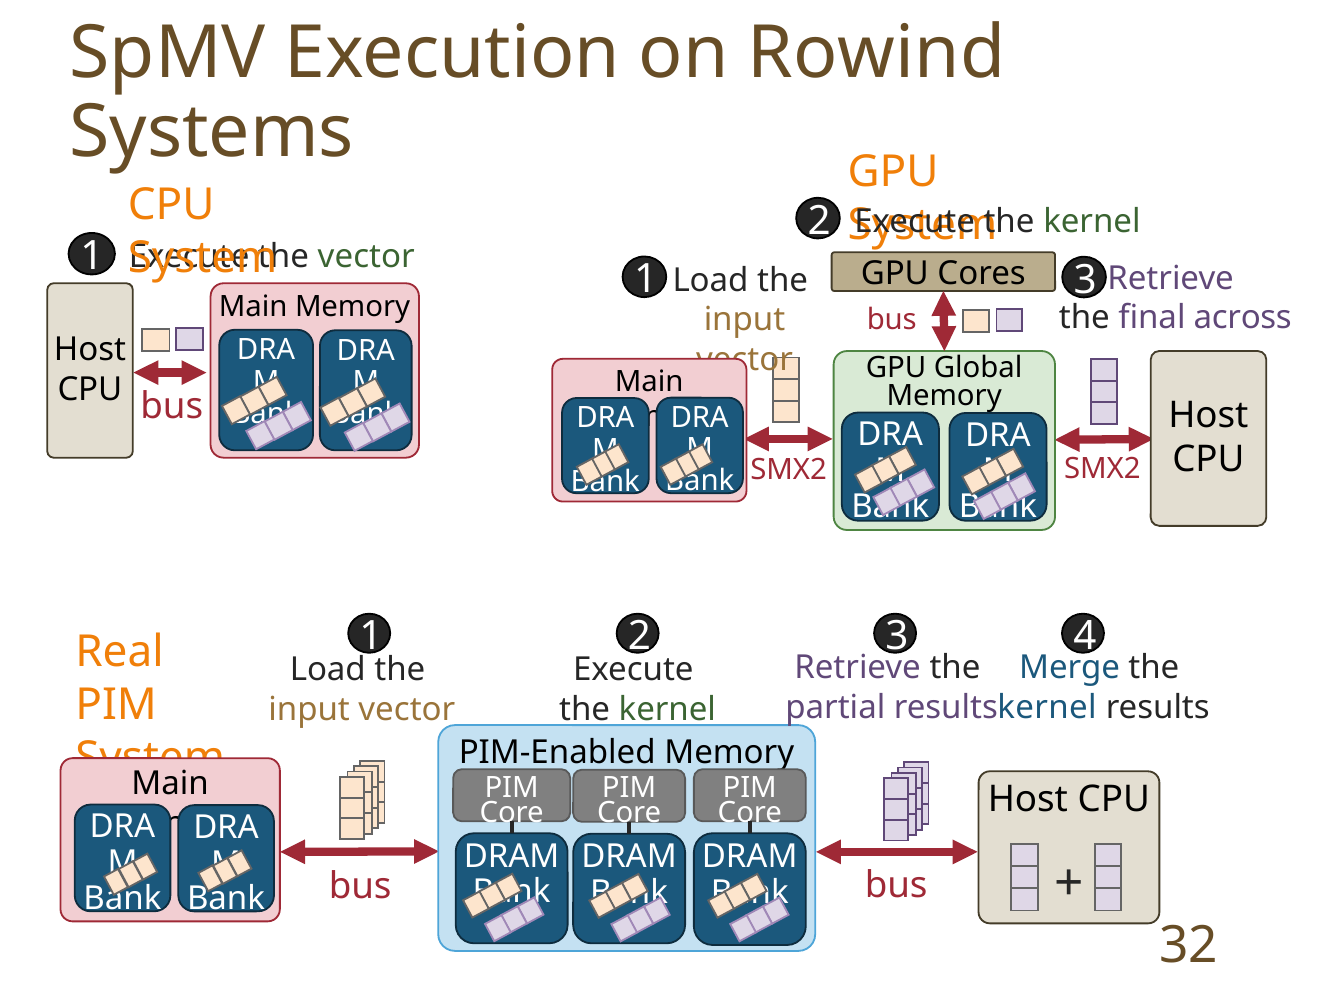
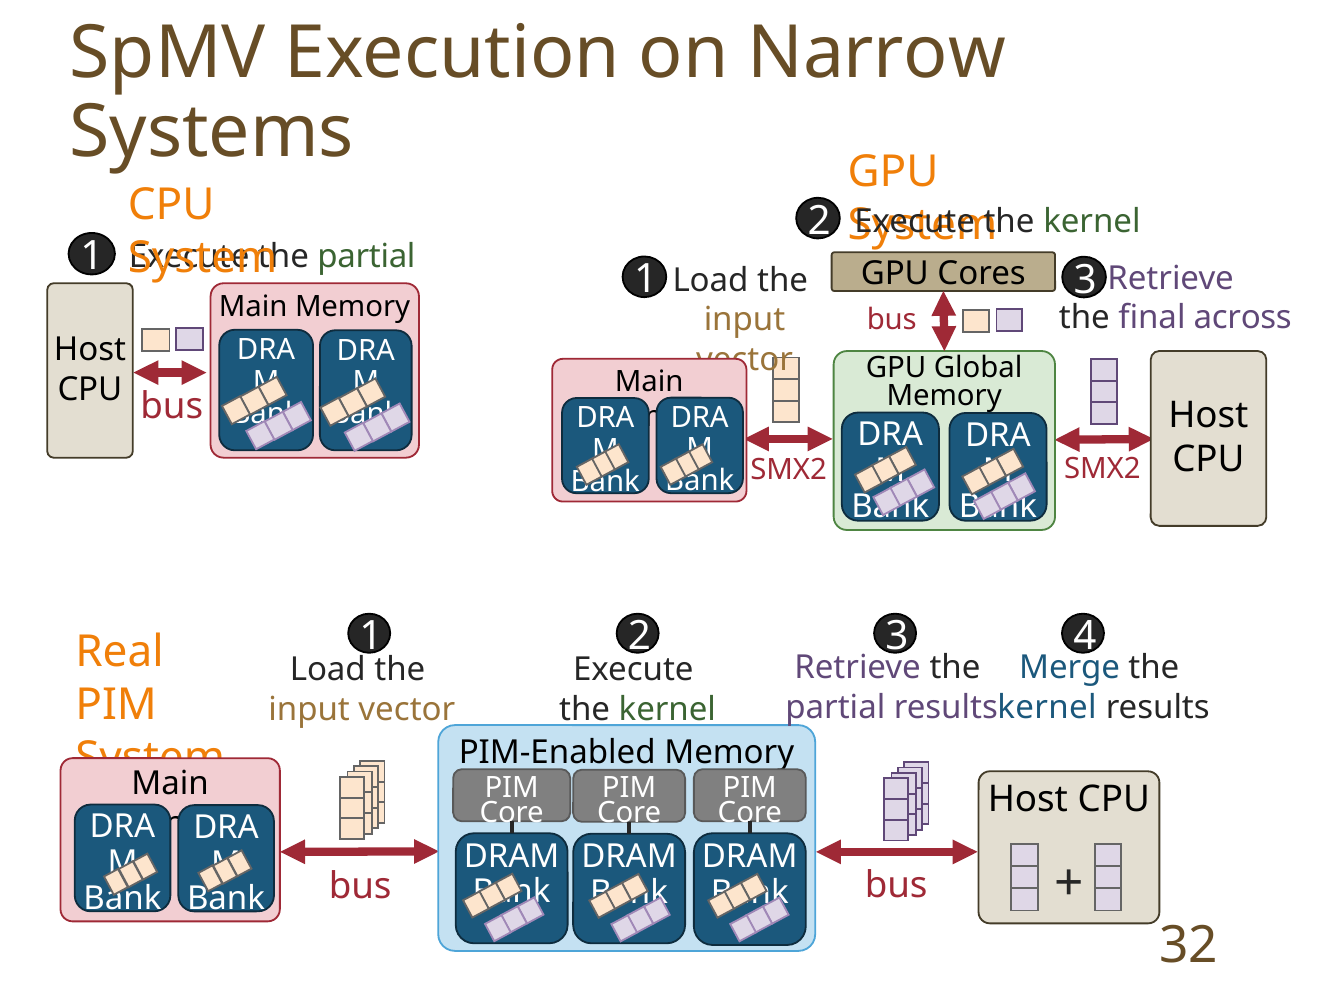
Rowind: Rowind -> Narrow
vector at (366, 257): vector -> partial
